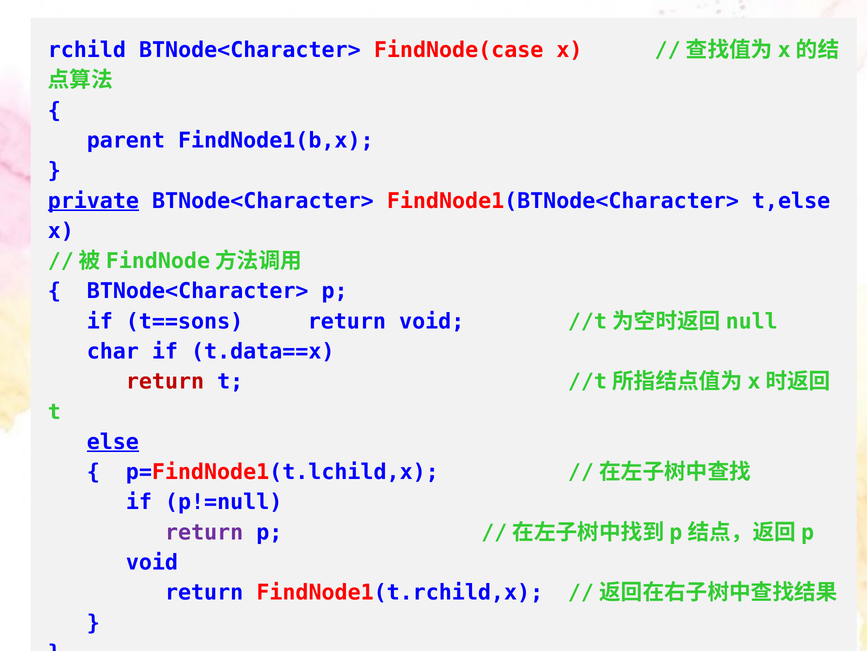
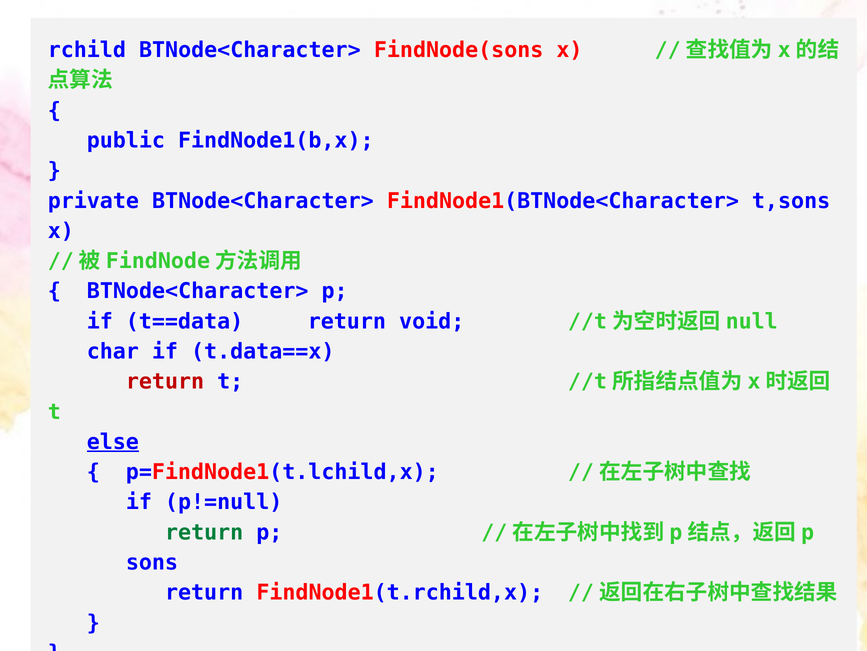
FindNode(case: FindNode(case -> FindNode(sons
parent: parent -> public
private underline: present -> none
t,else: t,else -> t,sons
t==sons: t==sons -> t==data
return at (204, 532) colour: purple -> green
void at (152, 562): void -> sons
